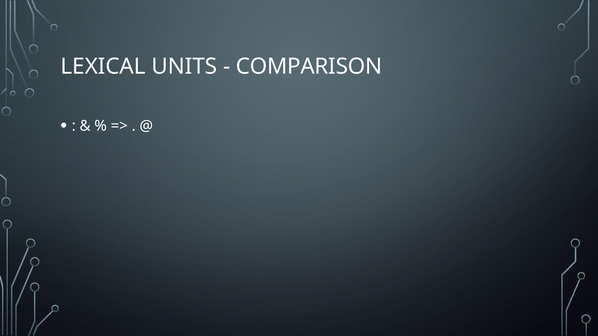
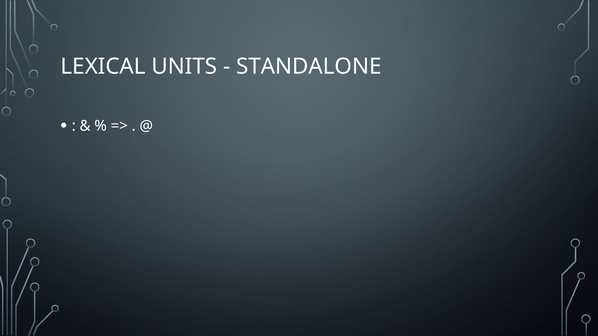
COMPARISON: COMPARISON -> STANDALONE
